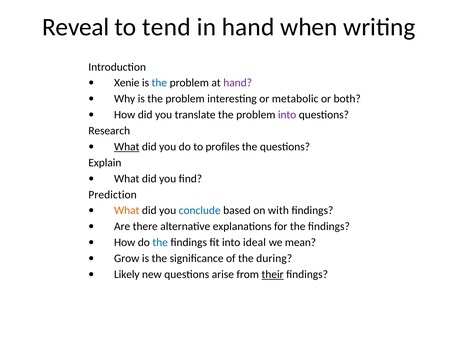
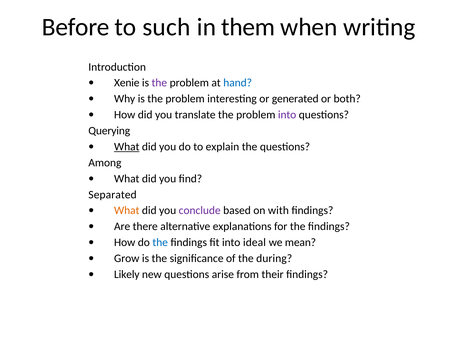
Reveal: Reveal -> Before
tend: tend -> such
in hand: hand -> them
the at (159, 83) colour: blue -> purple
hand at (238, 83) colour: purple -> blue
metabolic: metabolic -> generated
Research: Research -> Querying
profiles: profiles -> explain
Explain: Explain -> Among
Prediction: Prediction -> Separated
conclude colour: blue -> purple
their underline: present -> none
